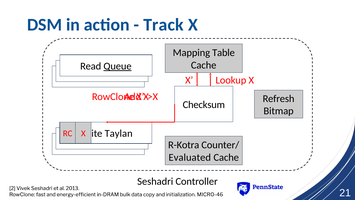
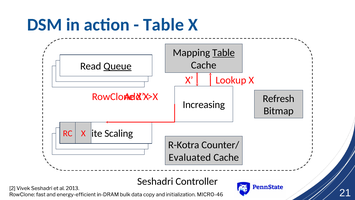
Track at (163, 25): Track -> Table
Table at (224, 53) underline: none -> present
Checksum: Checksum -> Increasing
Taylan: Taylan -> Scaling
